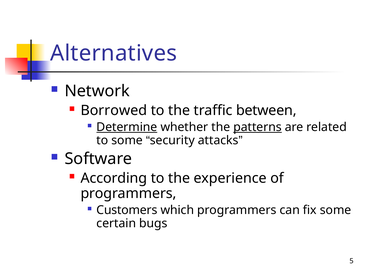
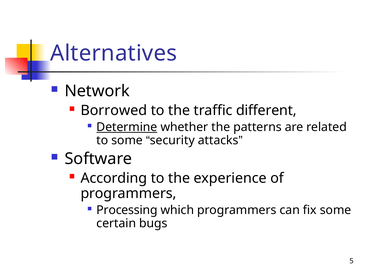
between: between -> different
patterns underline: present -> none
Customers: Customers -> Processing
